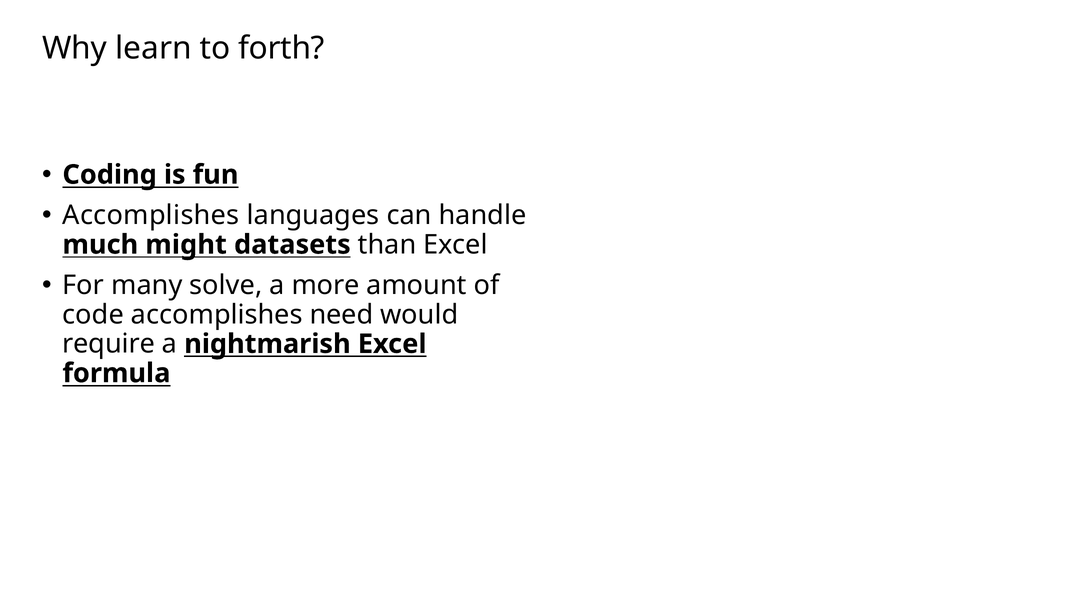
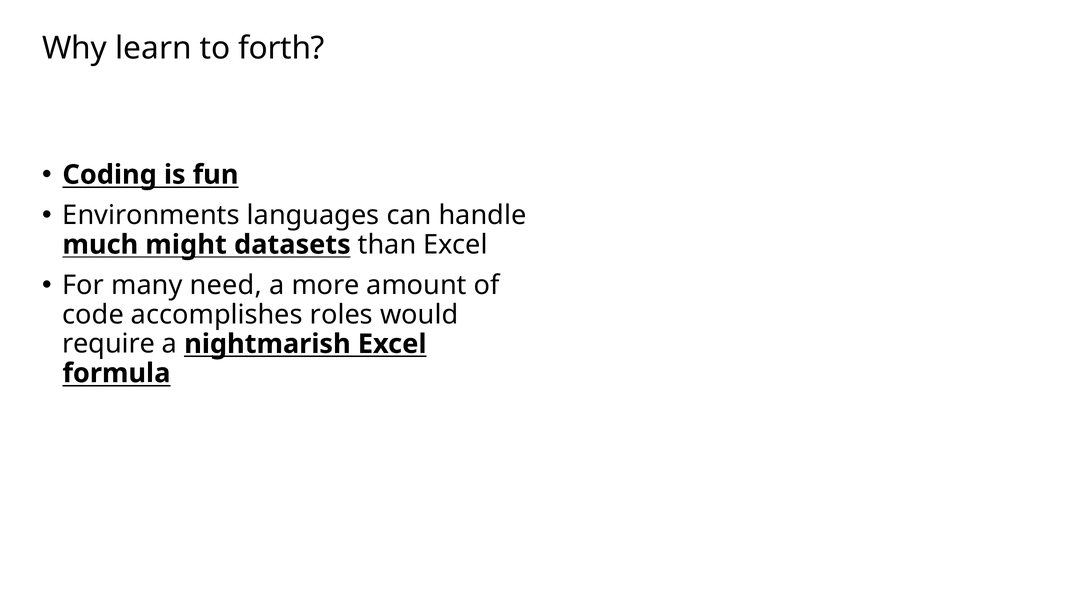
Accomplishes at (151, 215): Accomplishes -> Environments
solve: solve -> need
need: need -> roles
